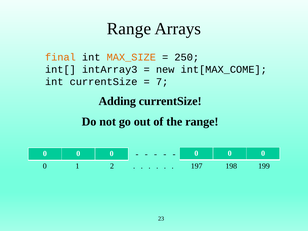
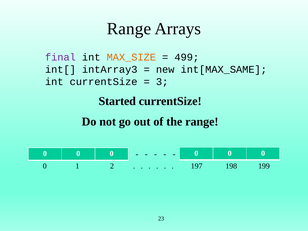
final colour: orange -> purple
250: 250 -> 499
int[MAX_COME: int[MAX_COME -> int[MAX_SAME
7: 7 -> 3
Adding: Adding -> Started
